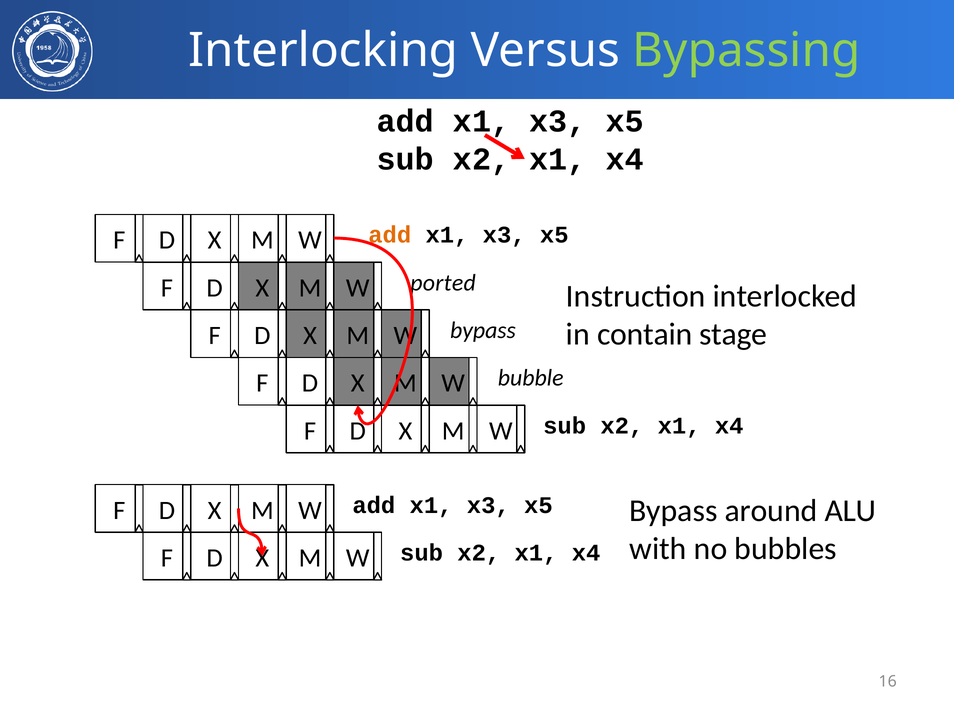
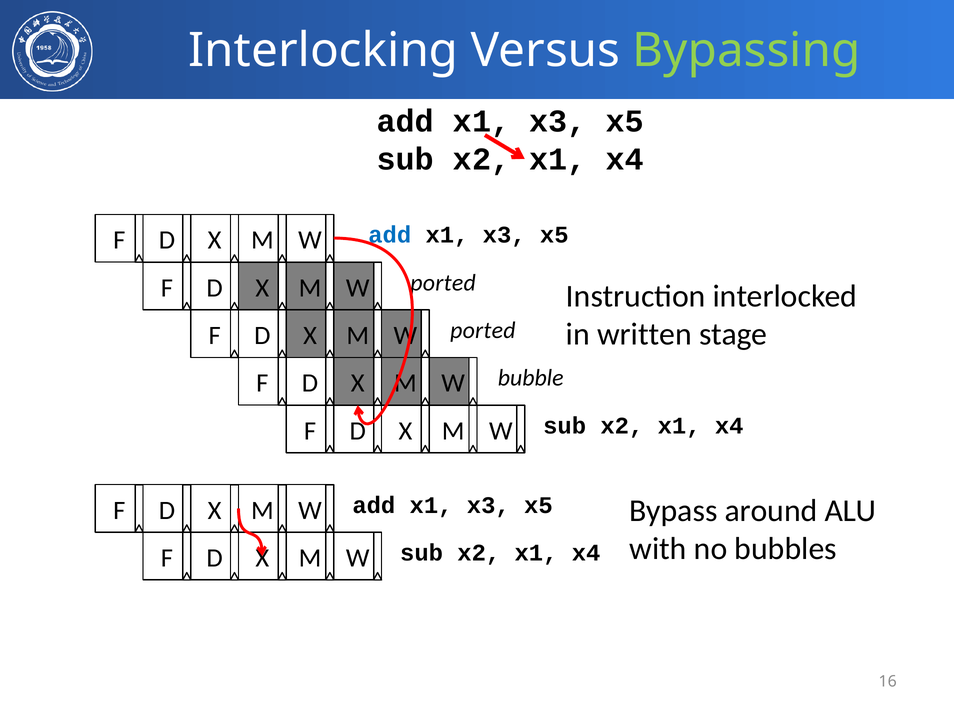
add at (390, 235) colour: orange -> blue
contain: contain -> written
bypass at (483, 331): bypass -> ported
